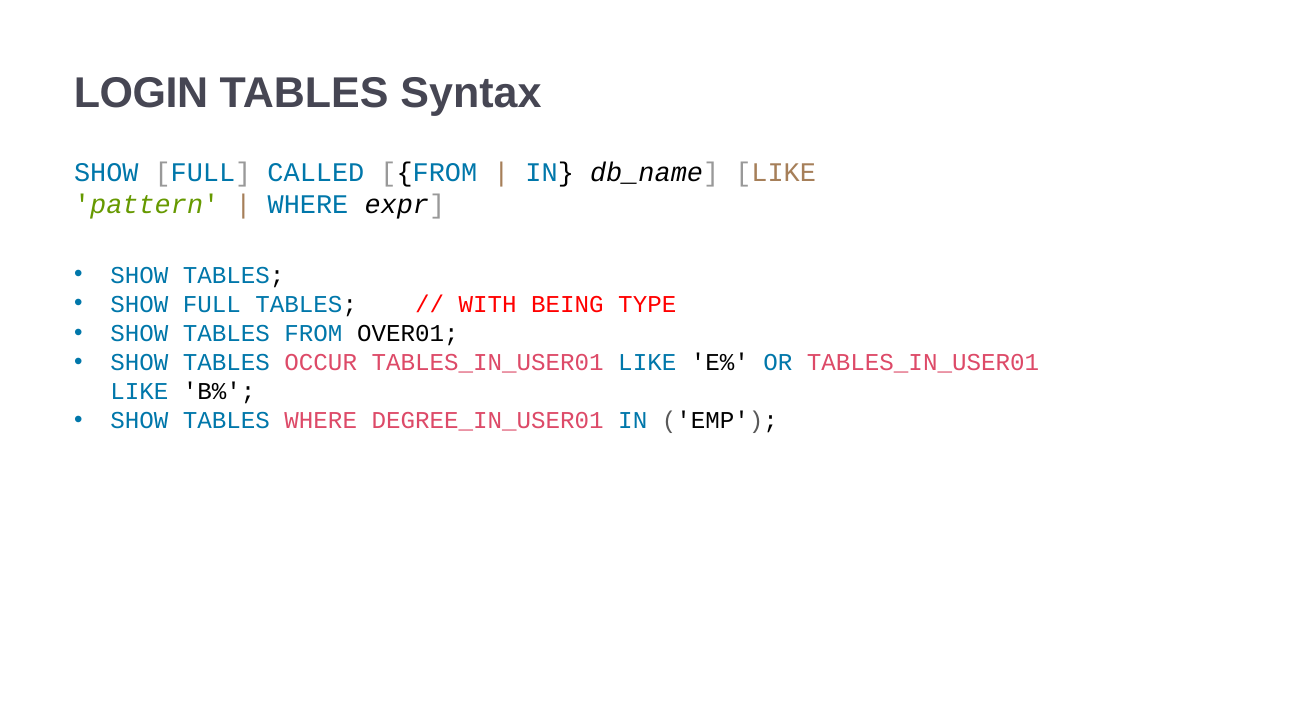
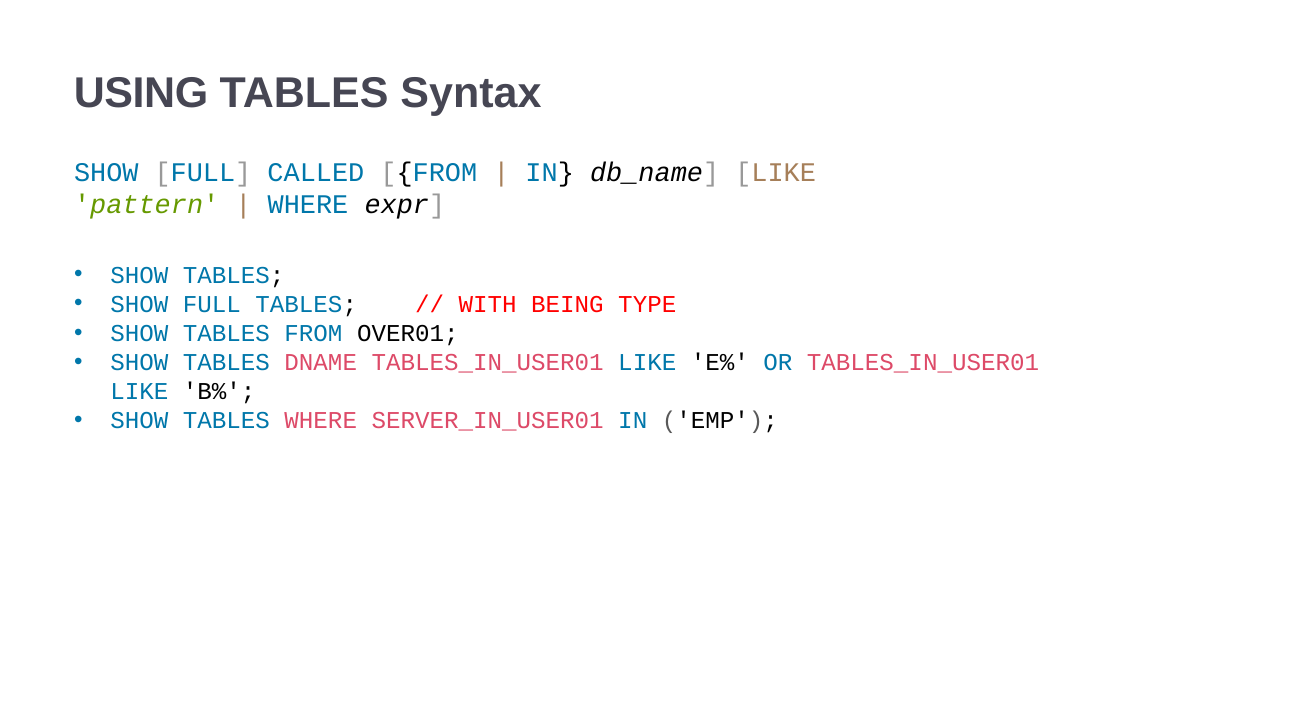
LOGIN: LOGIN -> USING
OCCUR: OCCUR -> DNAME
DEGREE_IN_USER01: DEGREE_IN_USER01 -> SERVER_IN_USER01
